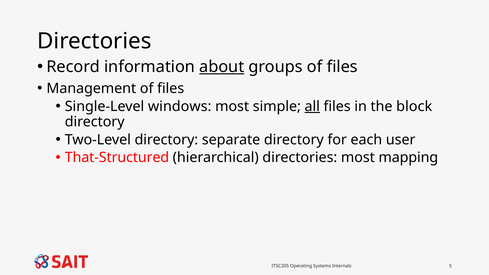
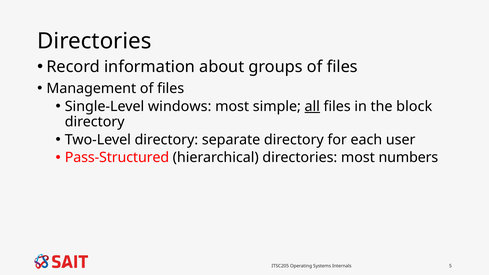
about underline: present -> none
That-Structured: That-Structured -> Pass-Structured
mapping: mapping -> numbers
